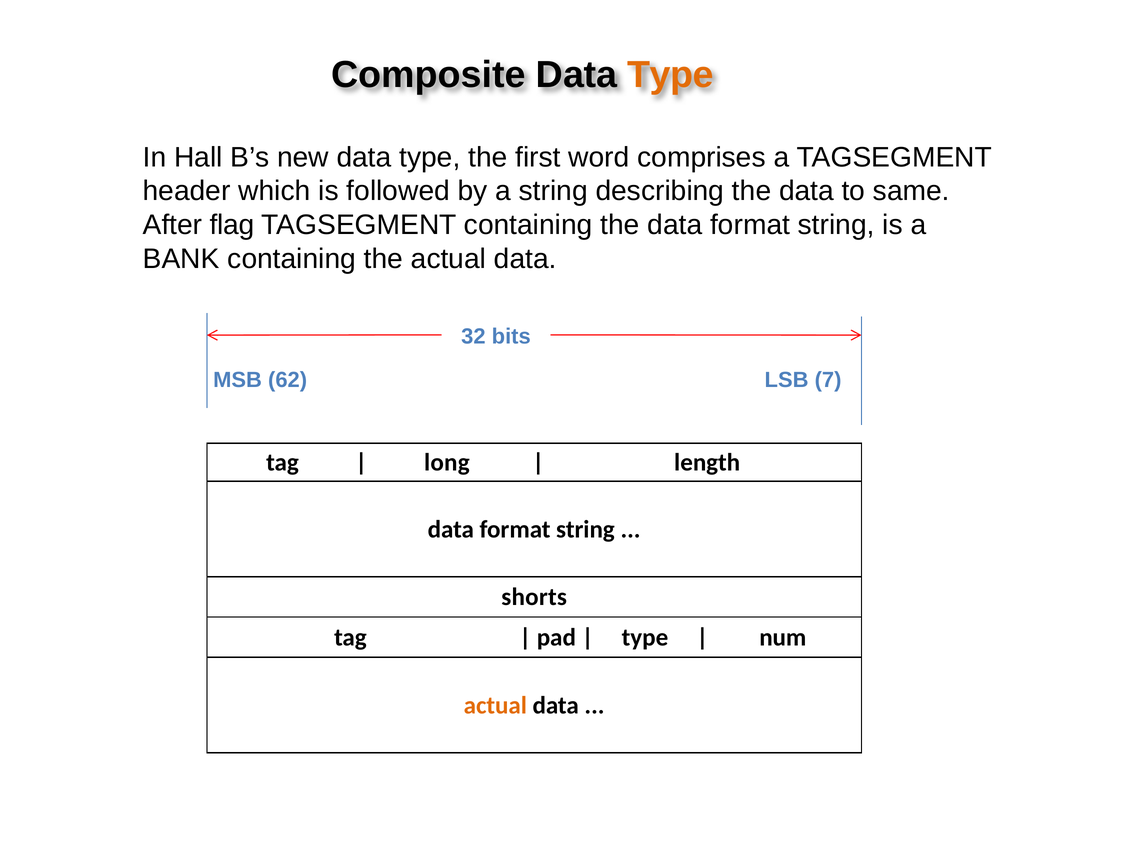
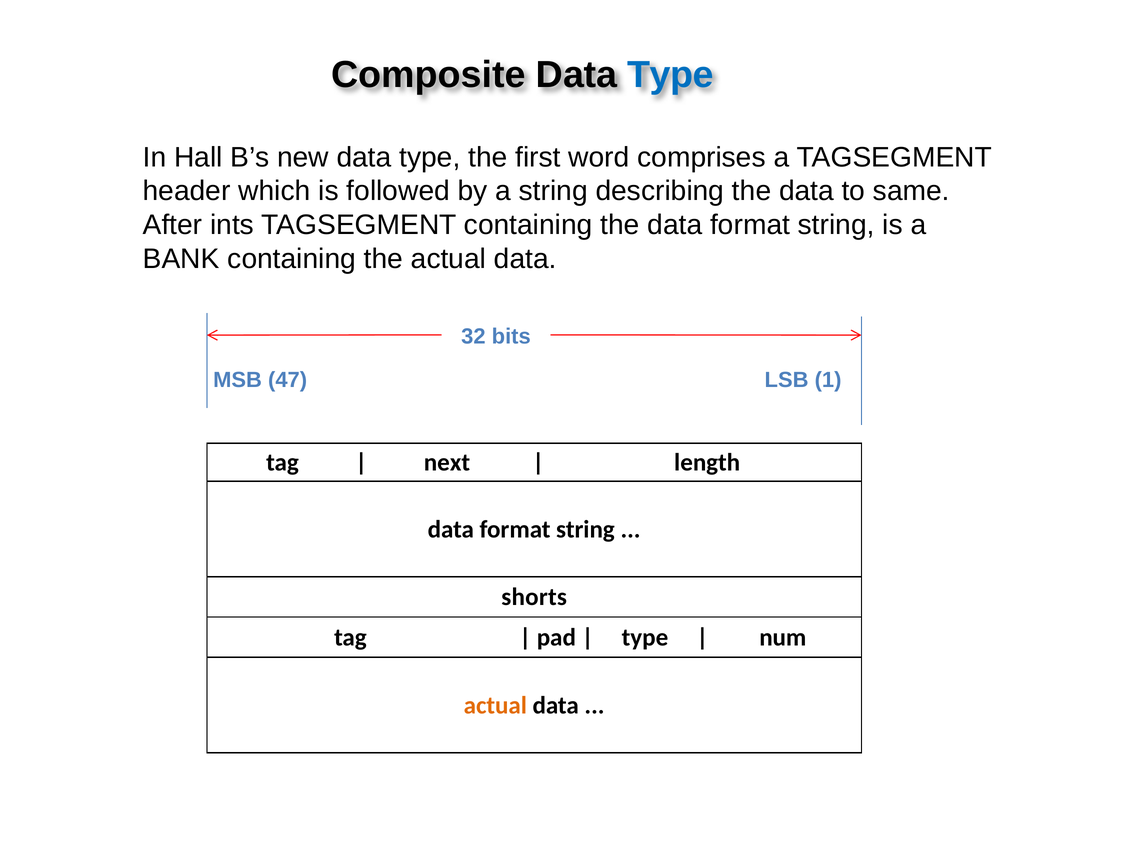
Type at (671, 75) colour: orange -> blue
flag: flag -> ints
62: 62 -> 47
7: 7 -> 1
long: long -> next
